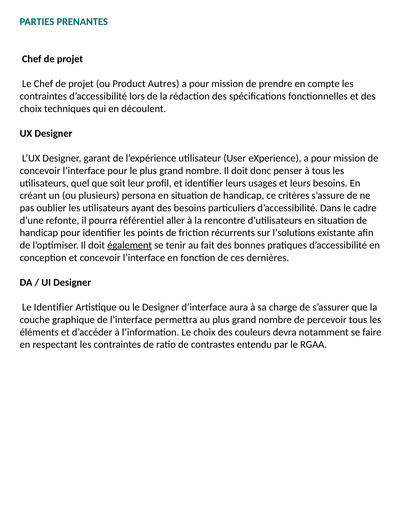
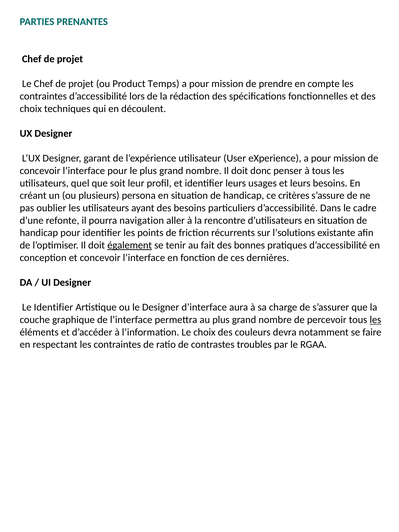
Autres: Autres -> Temps
référentiel: référentiel -> navigation
les at (375, 320) underline: none -> present
entendu: entendu -> troubles
